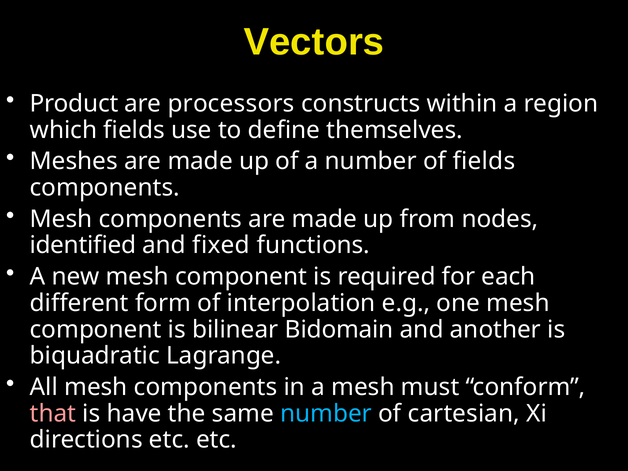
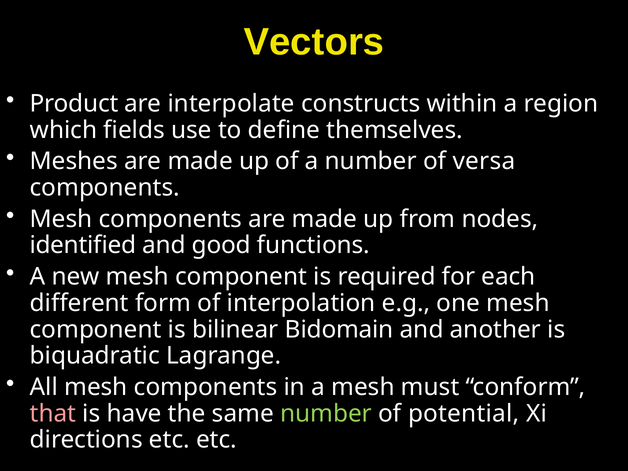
processors: processors -> interpolate
of fields: fields -> versa
fixed: fixed -> good
number at (326, 414) colour: light blue -> light green
cartesian: cartesian -> potential
